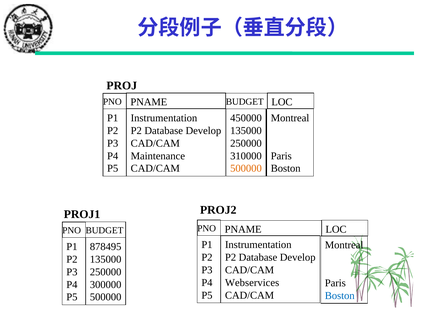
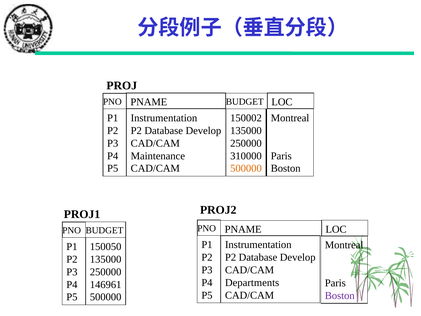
450000: 450000 -> 150002
878495: 878495 -> 150050
Webservices: Webservices -> Departments
300000: 300000 -> 146961
Boston at (340, 295) colour: blue -> purple
